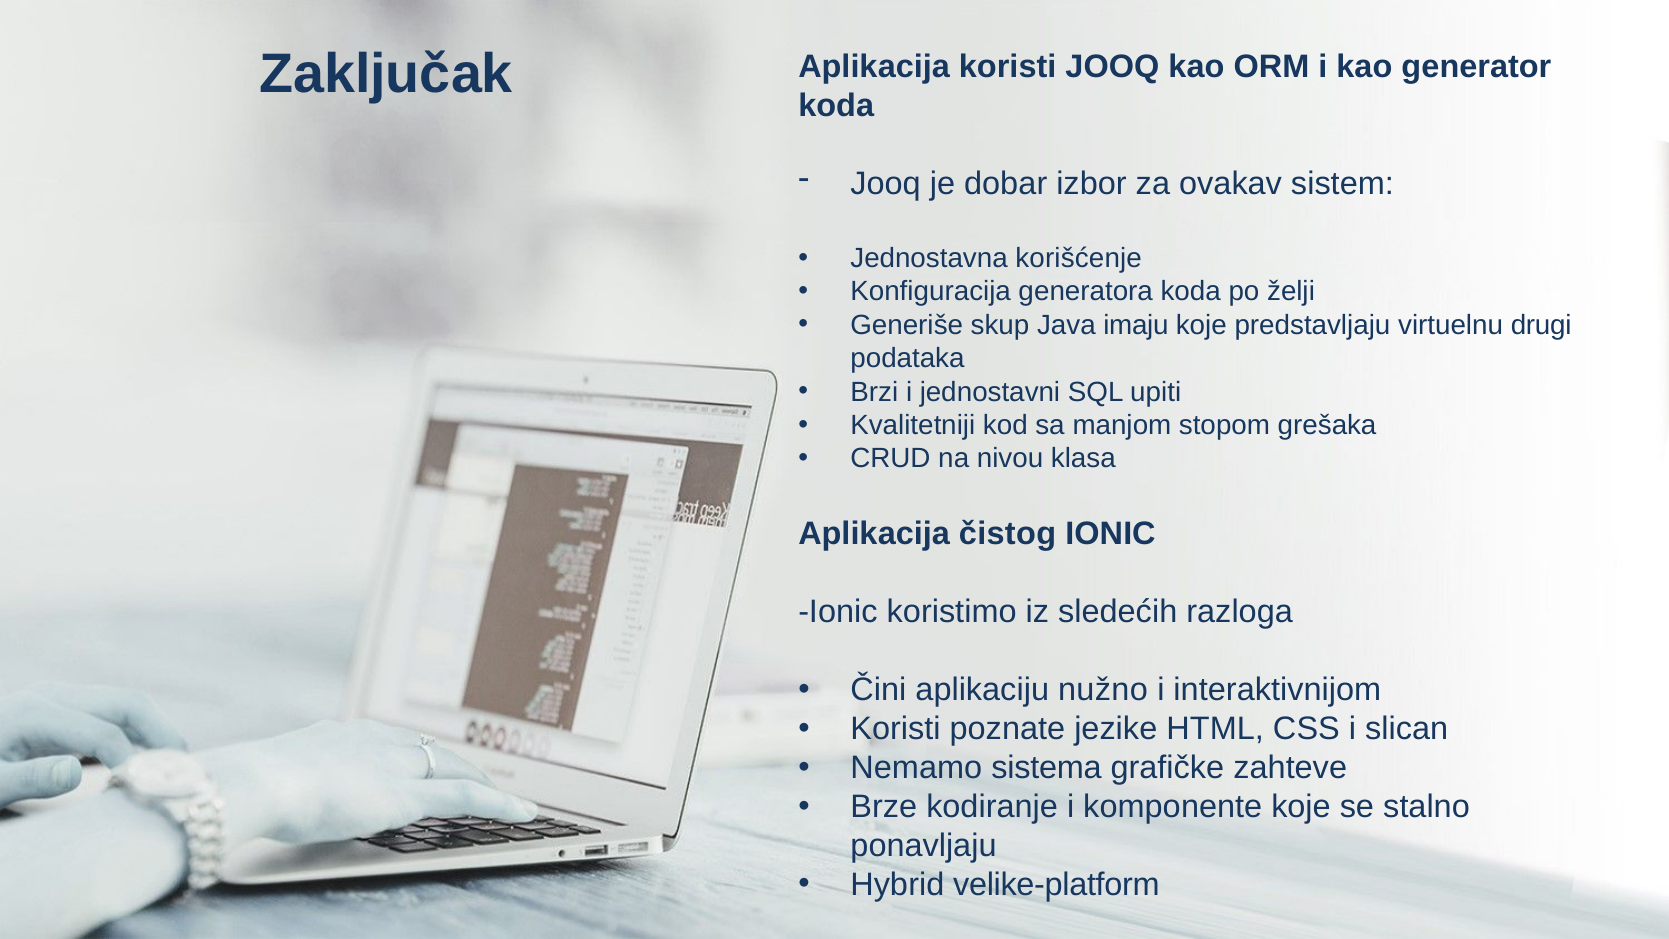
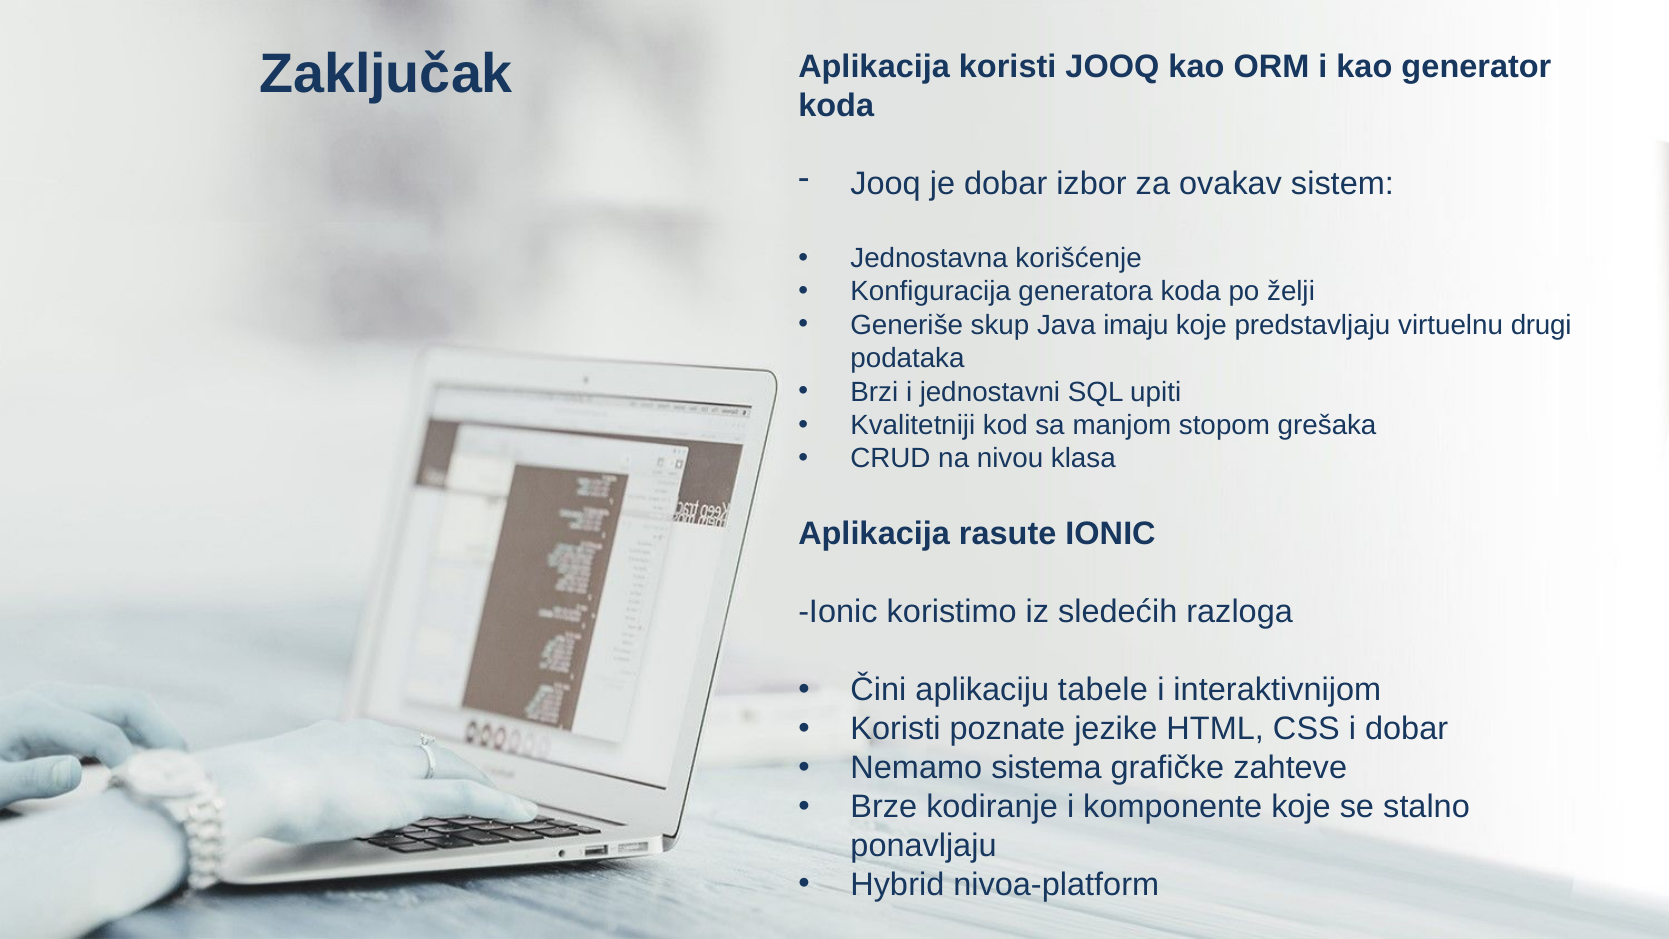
čistog: čistog -> rasute
nužno: nužno -> tabele
i slican: slican -> dobar
velike-platform: velike-platform -> nivoa-platform
